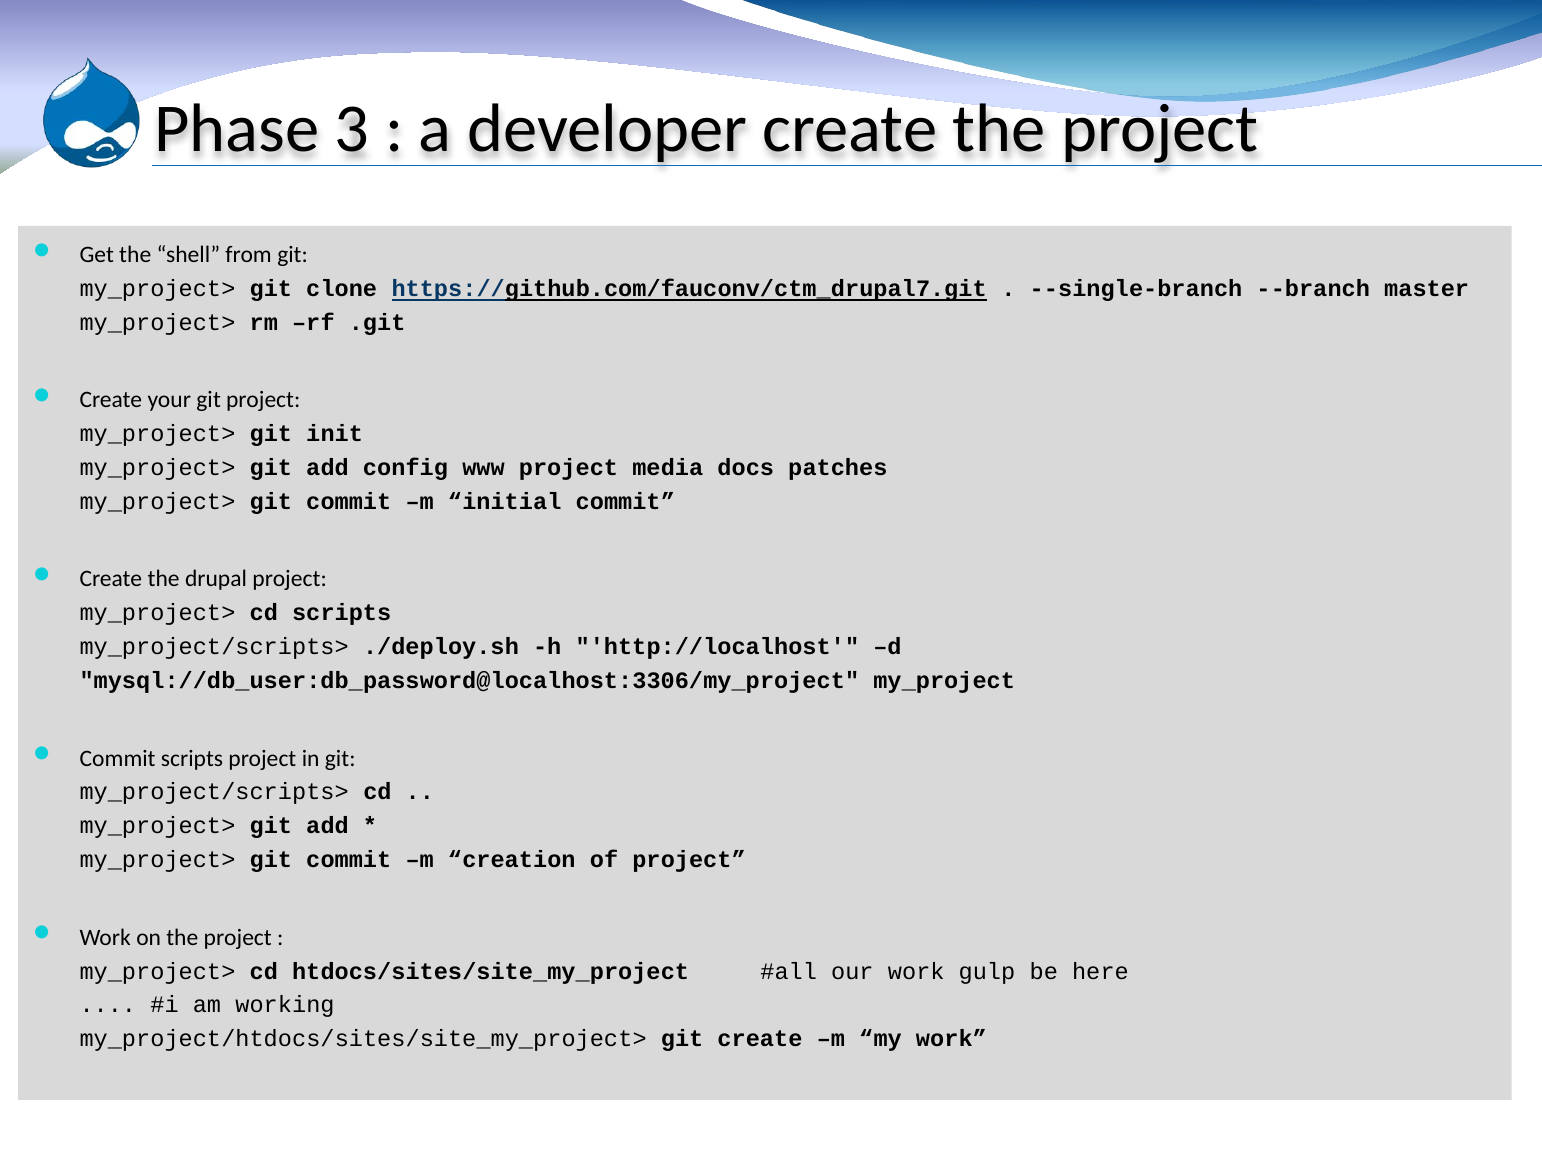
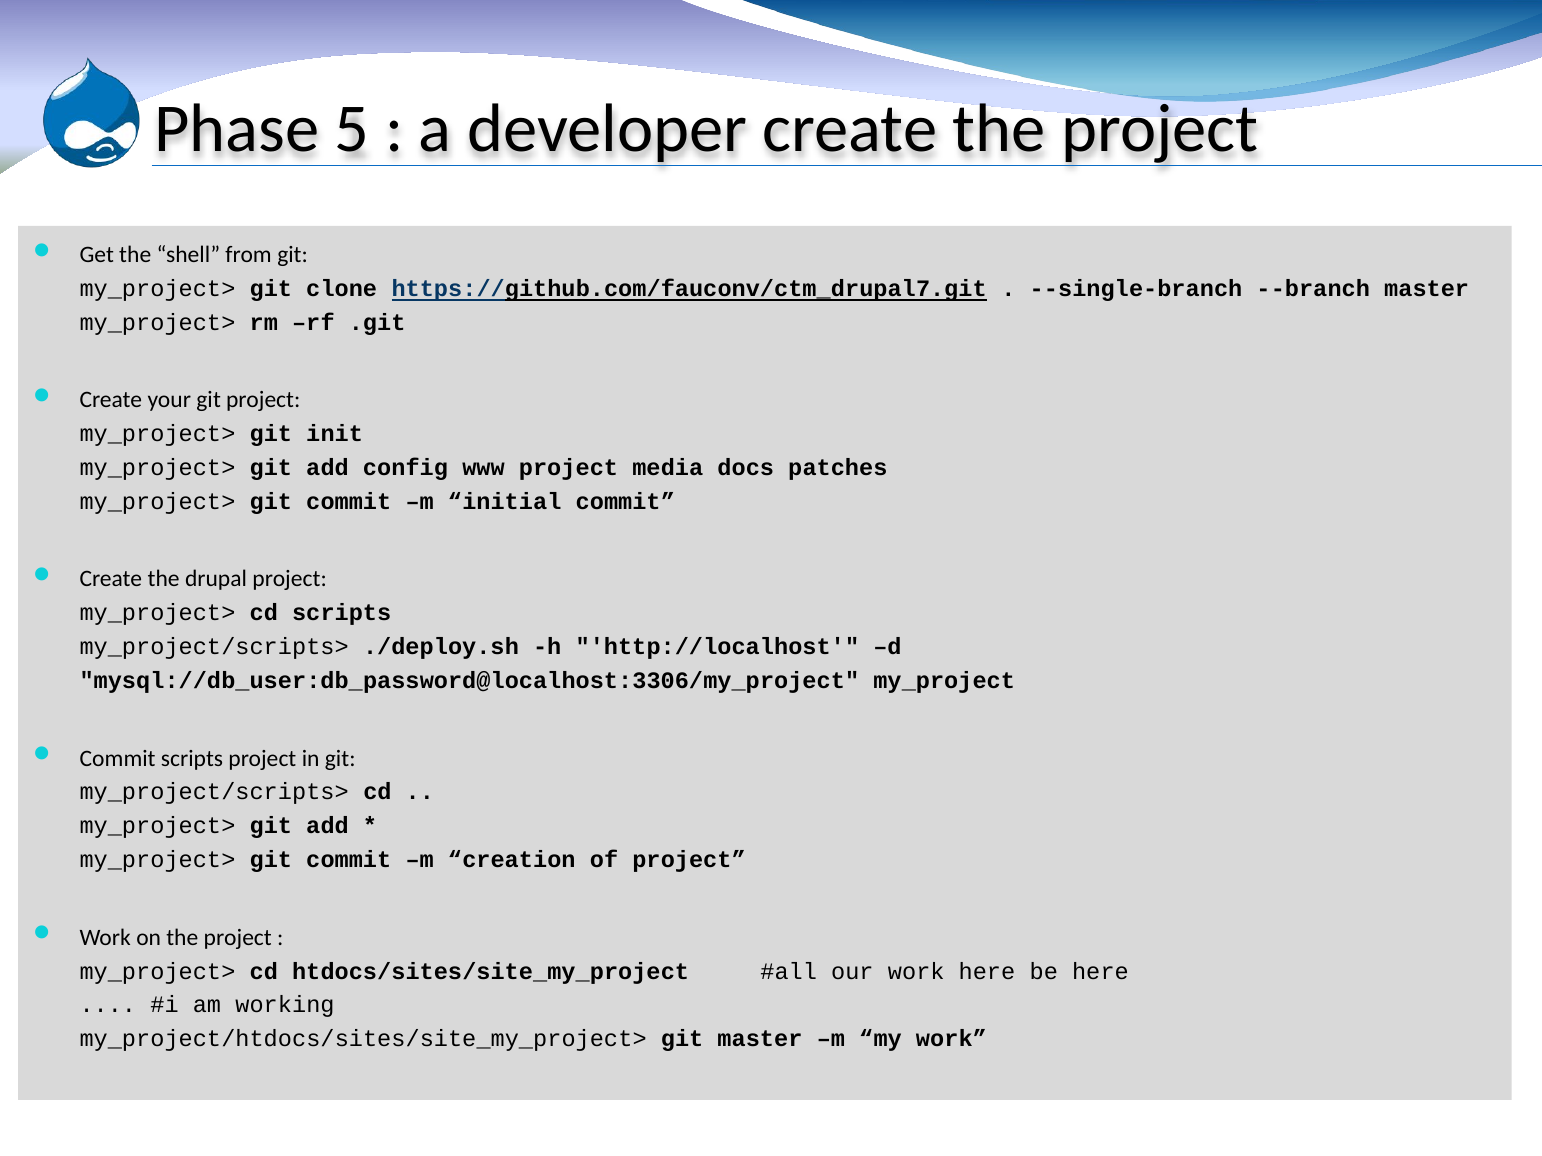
3: 3 -> 5
work gulp: gulp -> here
git create: create -> master
